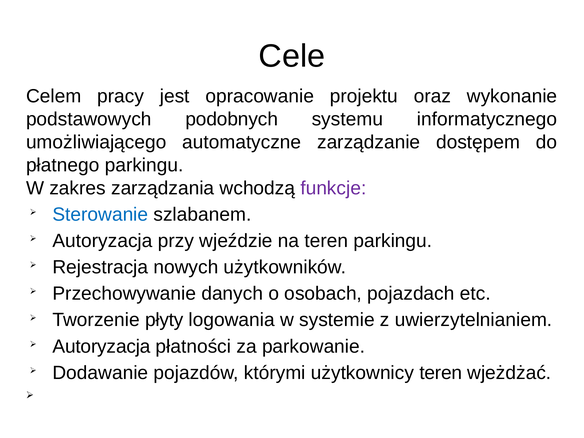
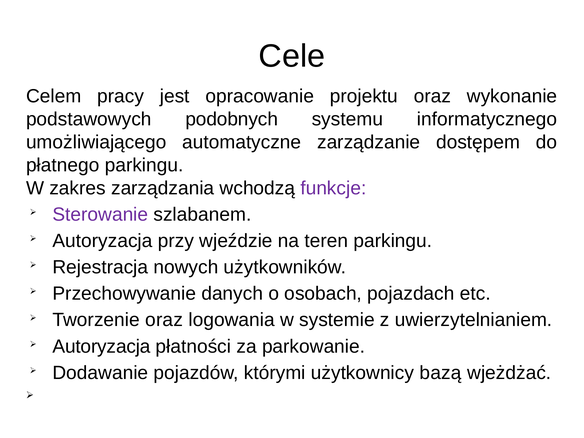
Sterowanie colour: blue -> purple
Tworzenie płyty: płyty -> oraz
użytkownicy teren: teren -> bazą
